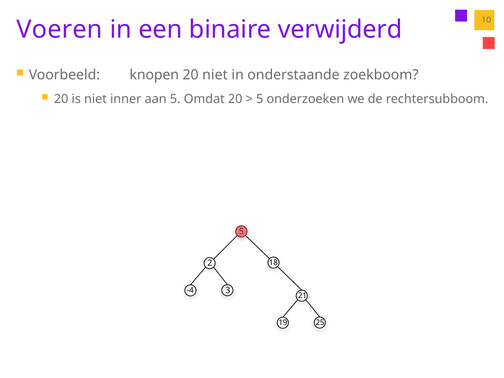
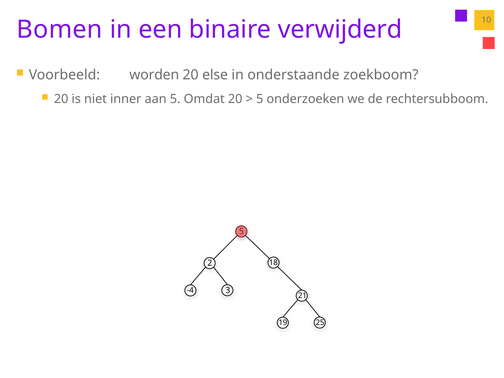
Voeren: Voeren -> Bomen
knopen: knopen -> worden
20 niet: niet -> else
